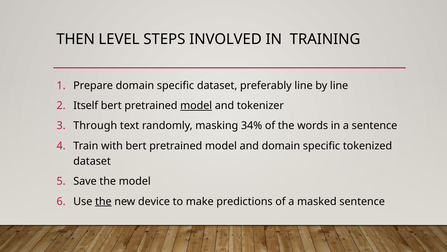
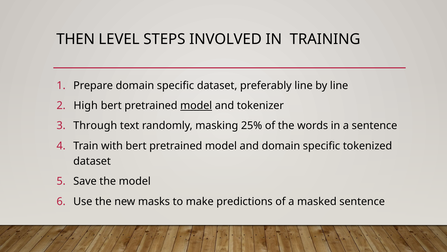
Itself: Itself -> High
34%: 34% -> 25%
the at (103, 201) underline: present -> none
device: device -> masks
